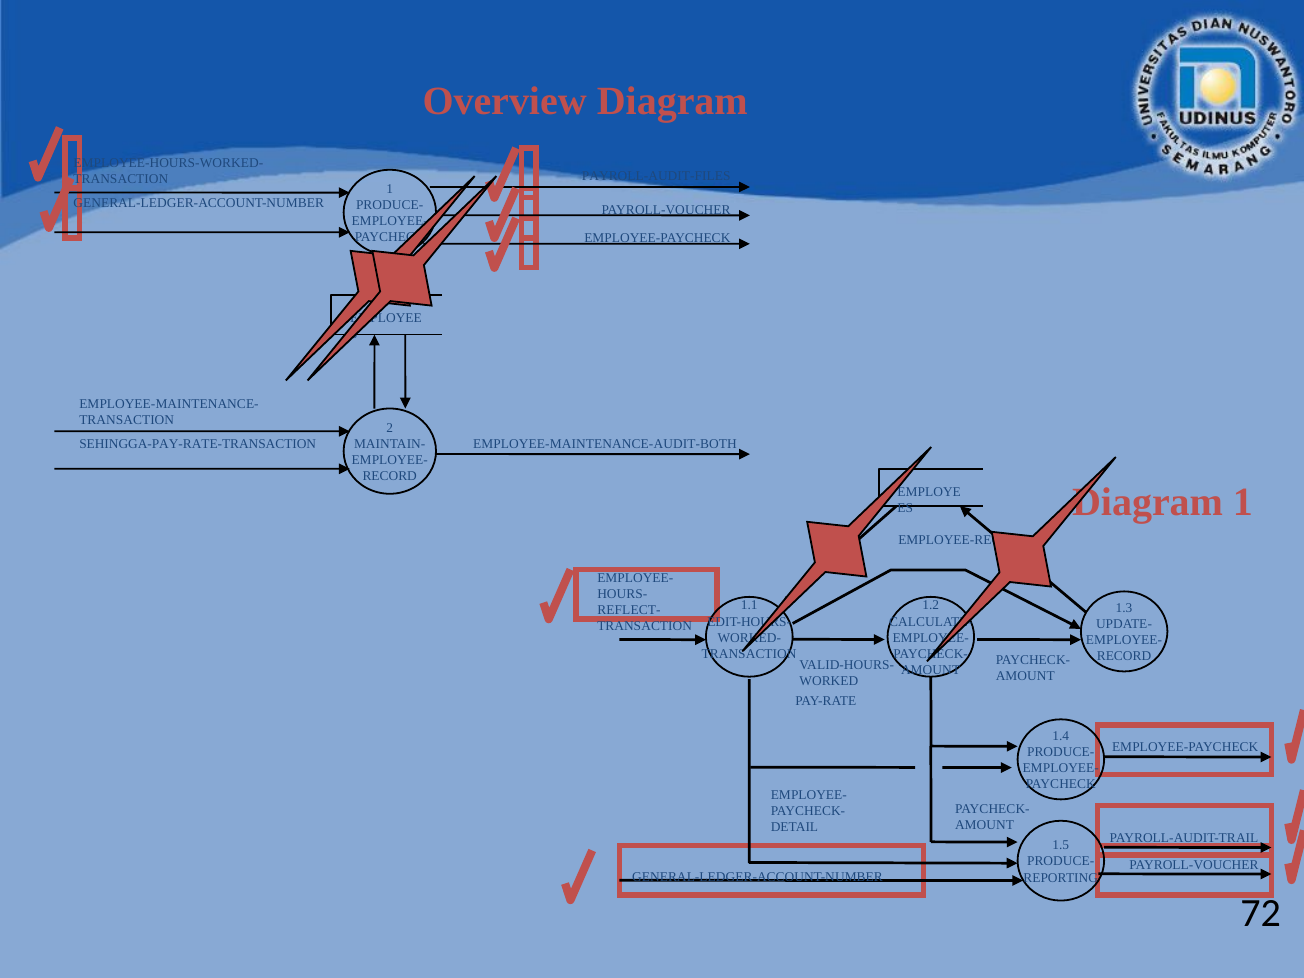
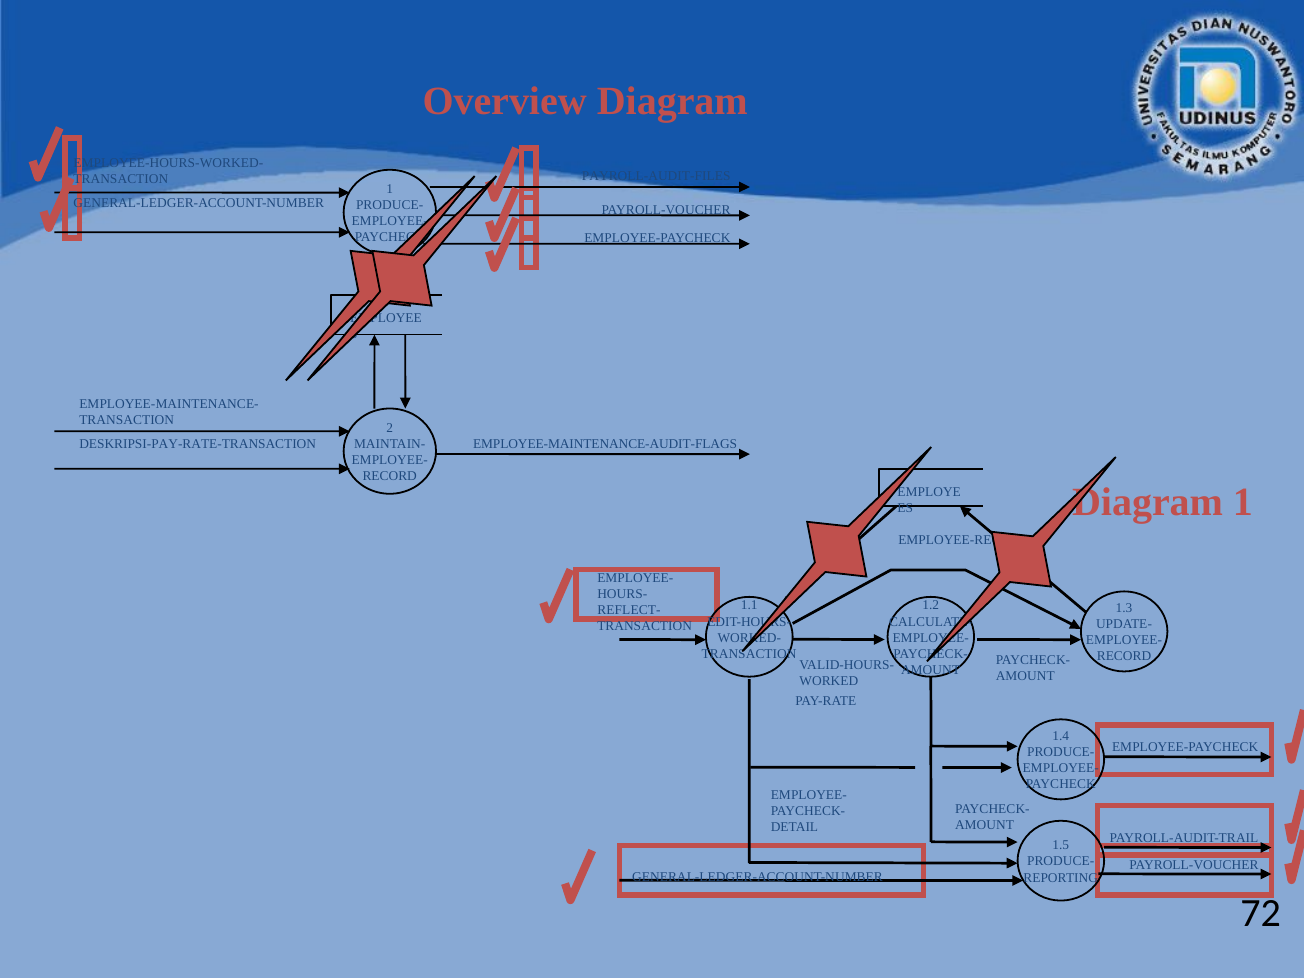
SEHINGGA-PAY-RATE-TRANSACTION: SEHINGGA-PAY-RATE-TRANSACTION -> DESKRIPSI-PAY-RATE-TRANSACTION
EMPLOYEE-MAINTENANCE-AUDIT-BOTH: EMPLOYEE-MAINTENANCE-AUDIT-BOTH -> EMPLOYEE-MAINTENANCE-AUDIT-FLAGS
